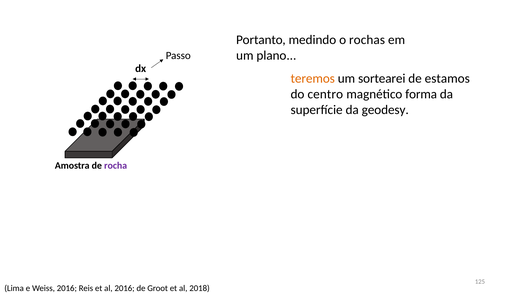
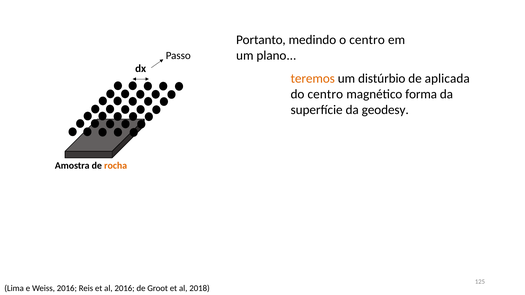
o rochas: rochas -> centro
sortearei: sortearei -> distúrbio
estamos: estamos -> aplicada
rocha colour: purple -> orange
